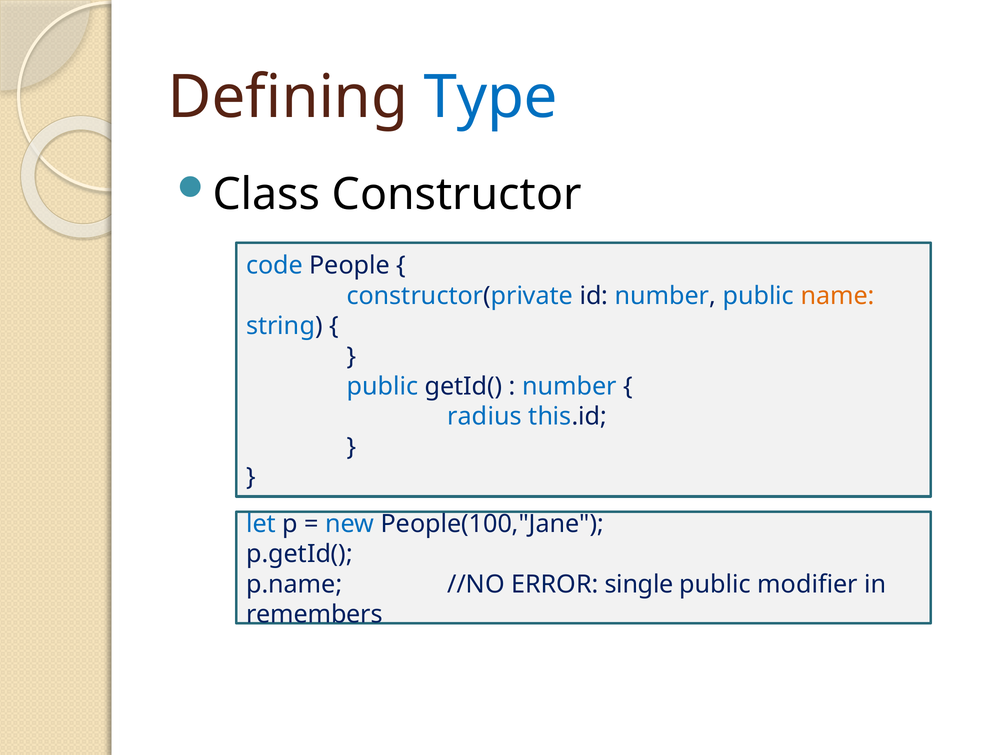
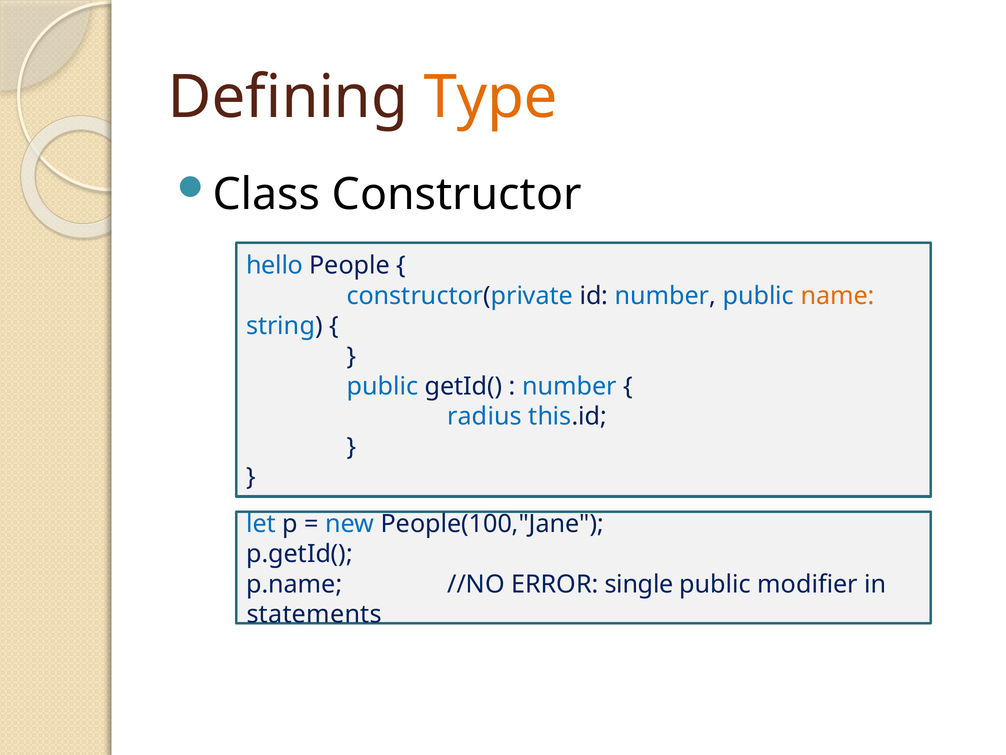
Type colour: blue -> orange
code: code -> hello
remembers: remembers -> statements
